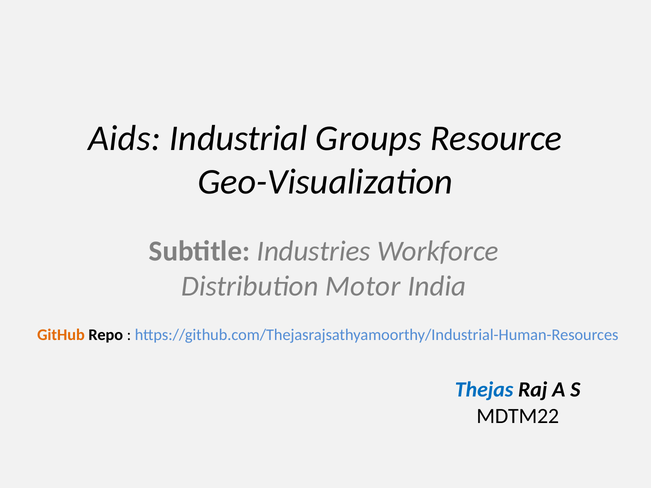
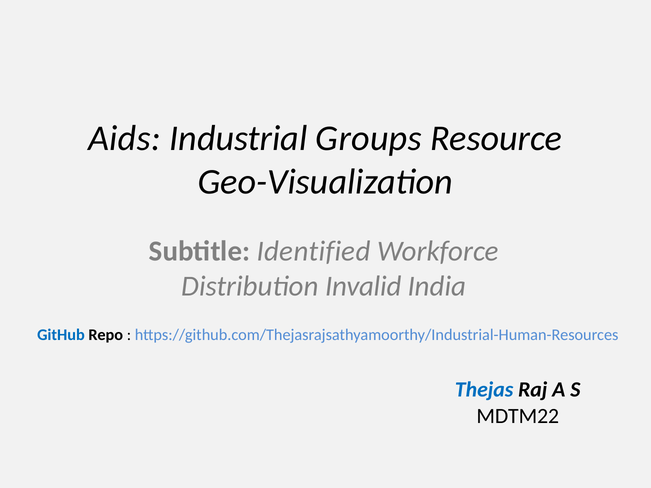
Industries: Industries -> Identified
Motor: Motor -> Invalid
GitHub colour: orange -> blue
